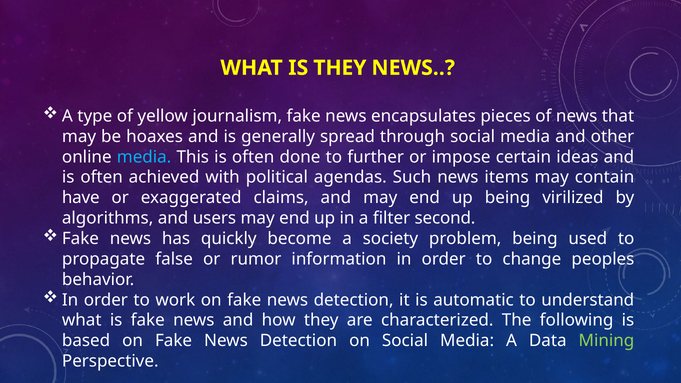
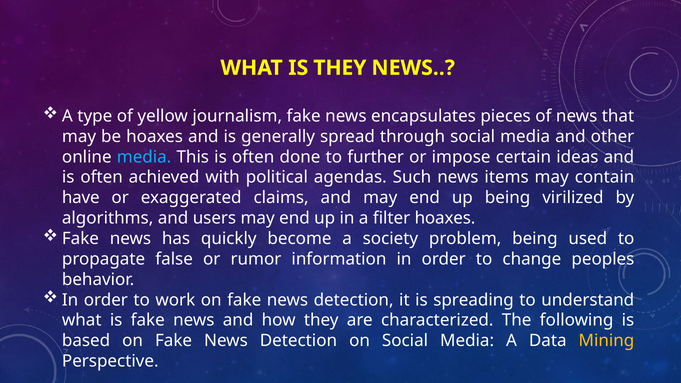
filter second: second -> hoaxes
automatic: automatic -> spreading
Mining colour: light green -> yellow
